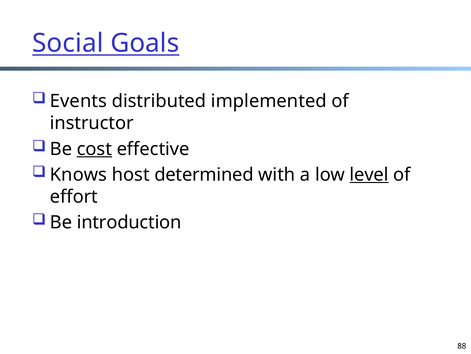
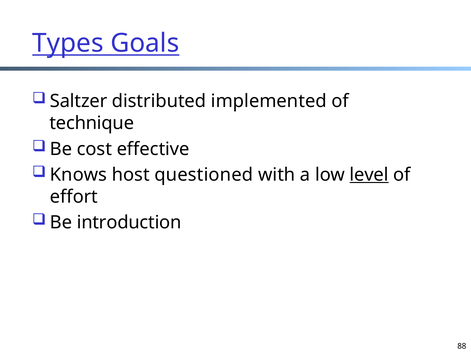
Social: Social -> Types
Events: Events -> Saltzer
instructor: instructor -> technique
cost underline: present -> none
determined: determined -> questioned
